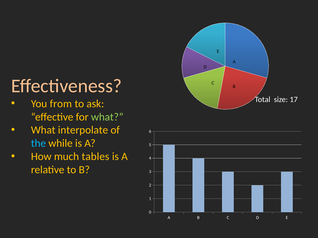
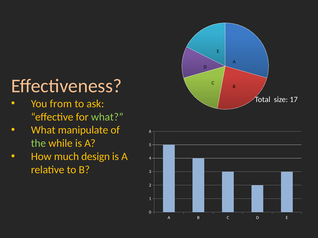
interpolate: interpolate -> manipulate
the colour: light blue -> light green
tables: tables -> design
